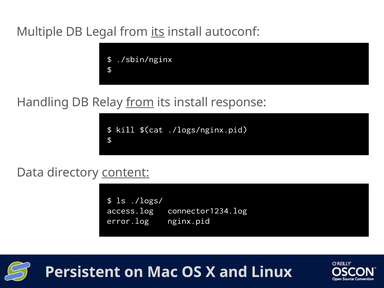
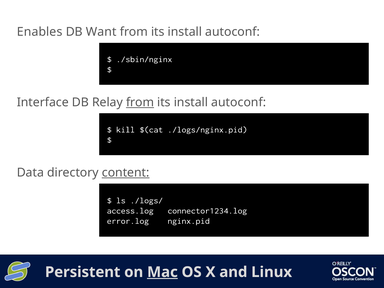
Multiple: Multiple -> Enables
Legal: Legal -> Want
its at (158, 32) underline: present -> none
Handling: Handling -> Interface
response at (239, 102): response -> autoconf
Mac underline: none -> present
